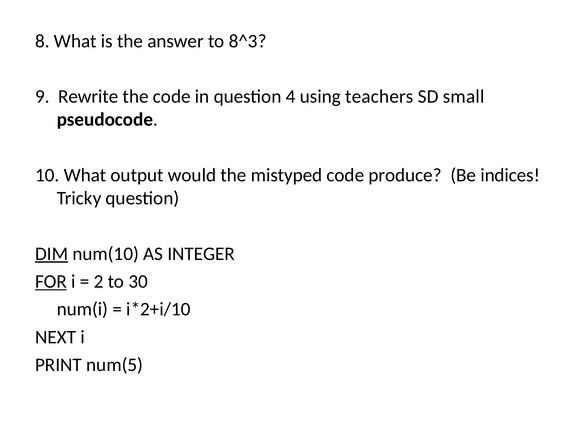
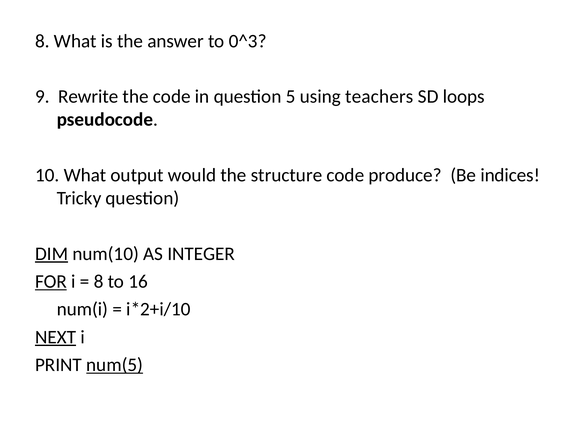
8^3: 8^3 -> 0^3
4: 4 -> 5
small: small -> loops
mistyped: mistyped -> structure
2 at (99, 282): 2 -> 8
30: 30 -> 16
NEXT underline: none -> present
num(5 underline: none -> present
